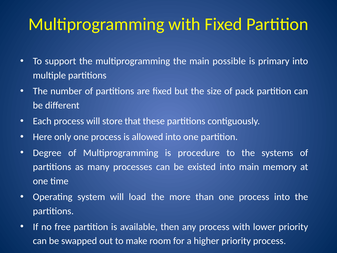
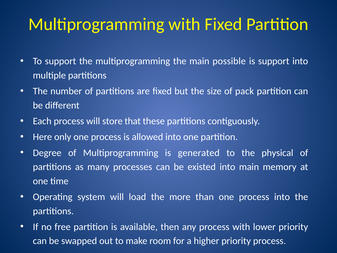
is primary: primary -> support
procedure: procedure -> generated
systems: systems -> physical
